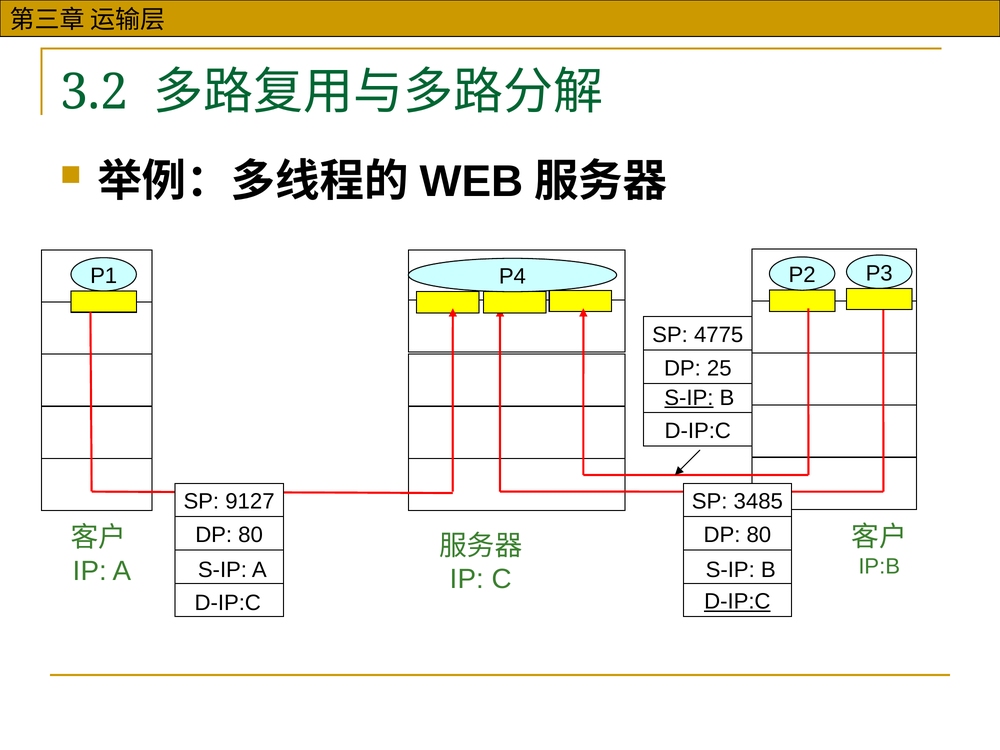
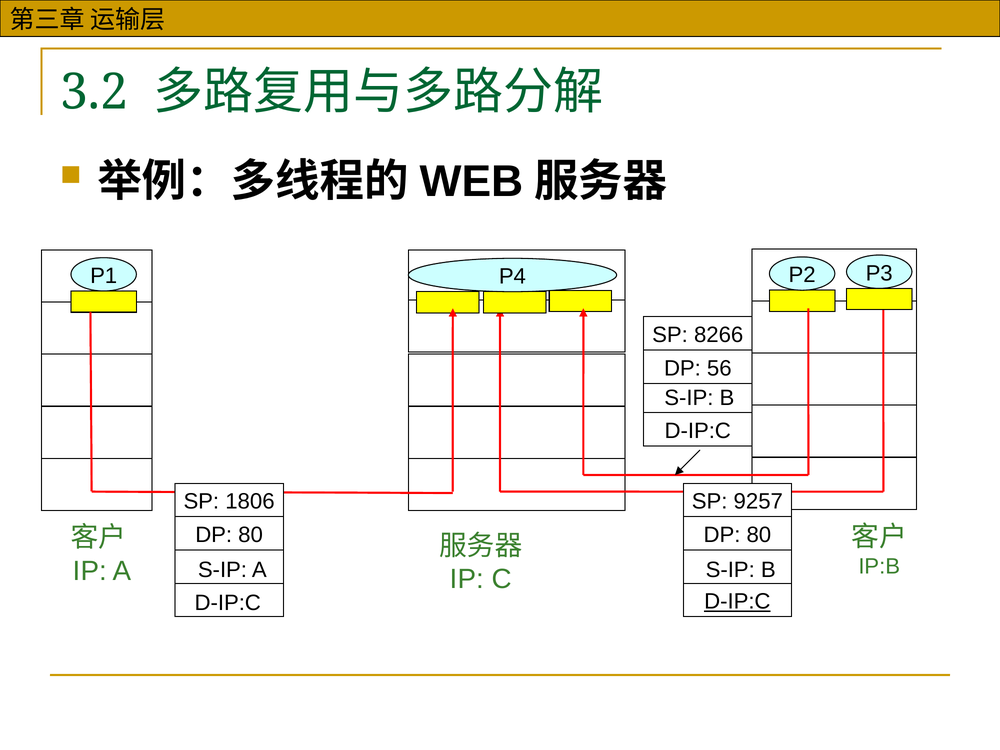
4775: 4775 -> 8266
25: 25 -> 56
S-IP at (689, 398) underline: present -> none
9127: 9127 -> 1806
3485: 3485 -> 9257
